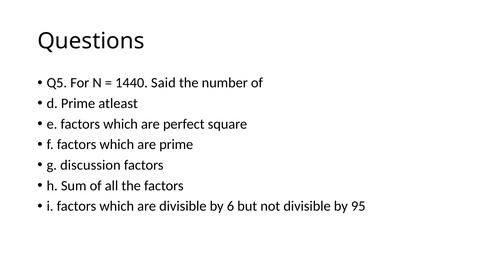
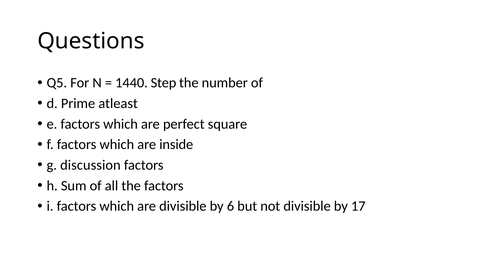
Said: Said -> Step
are prime: prime -> inside
95: 95 -> 17
